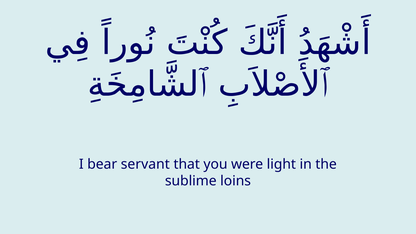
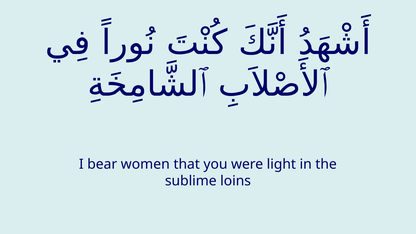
servant: servant -> women
